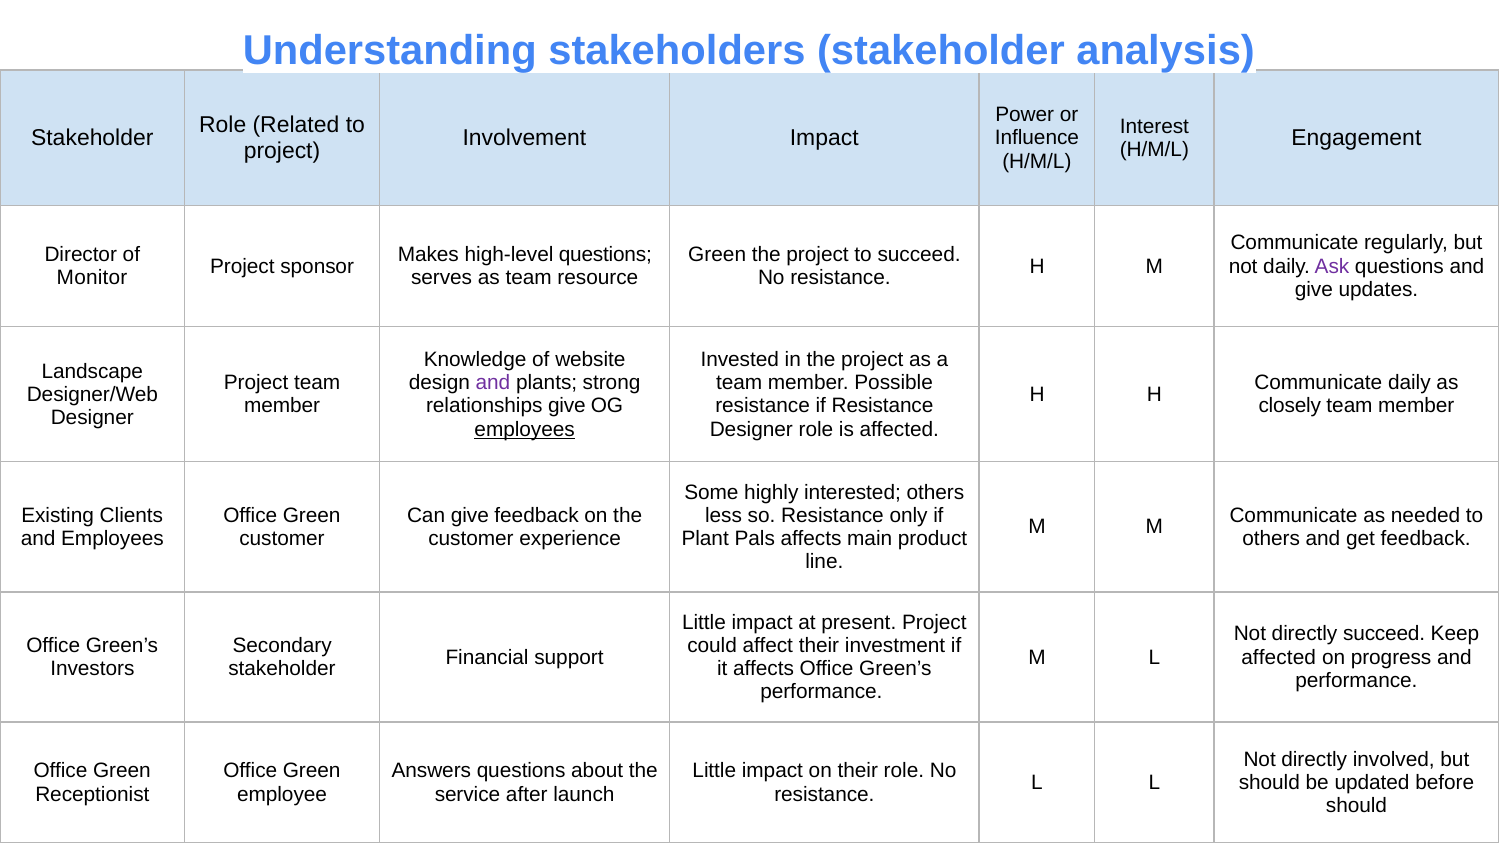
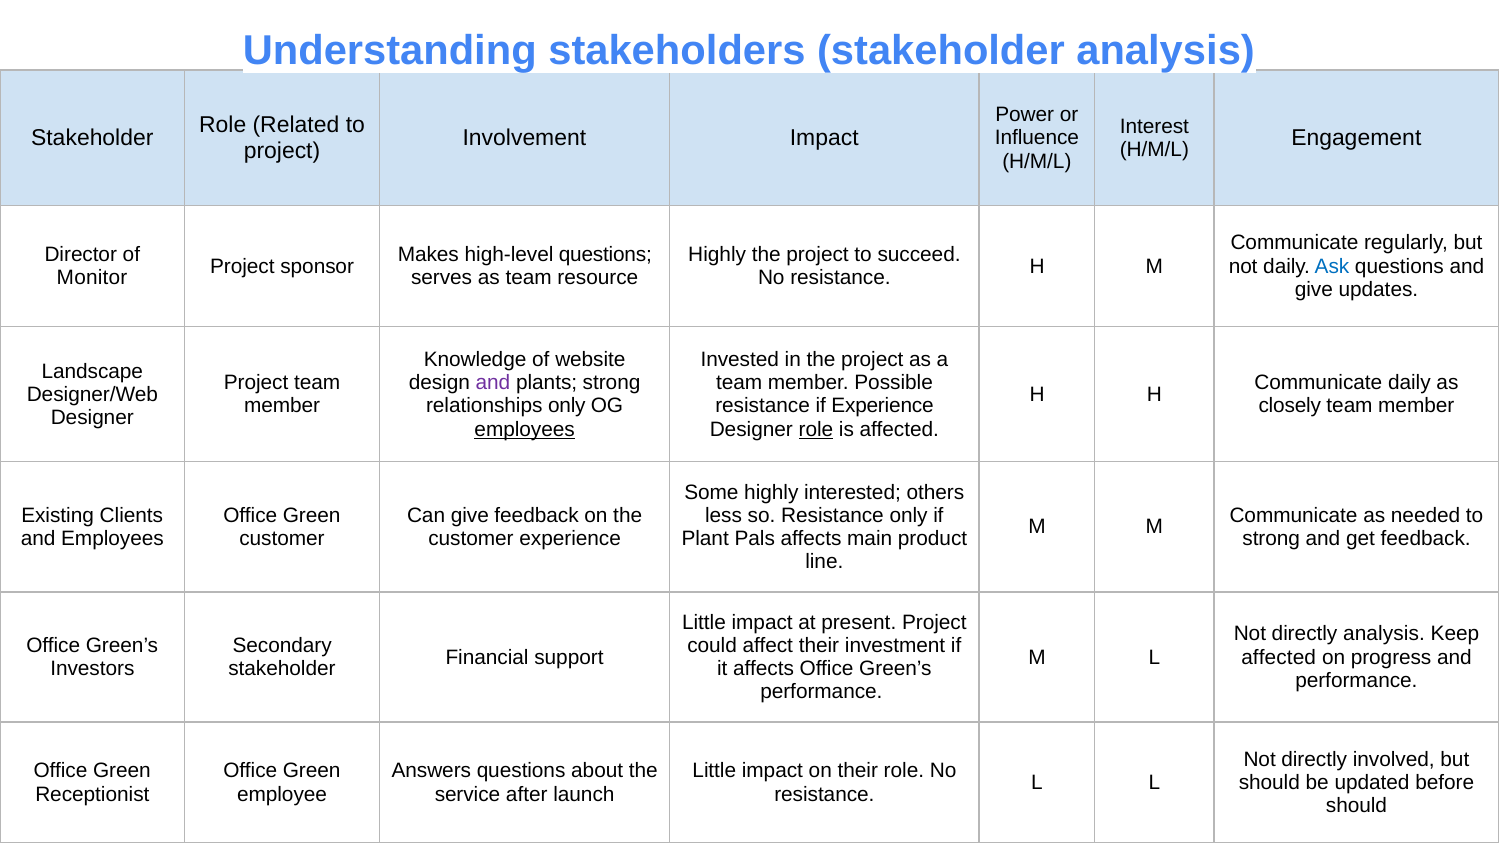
Green at (717, 255): Green -> Highly
Ask colour: purple -> blue
relationships give: give -> only
if Resistance: Resistance -> Experience
role at (816, 429) underline: none -> present
others at (1271, 539): others -> strong
directly succeed: succeed -> analysis
